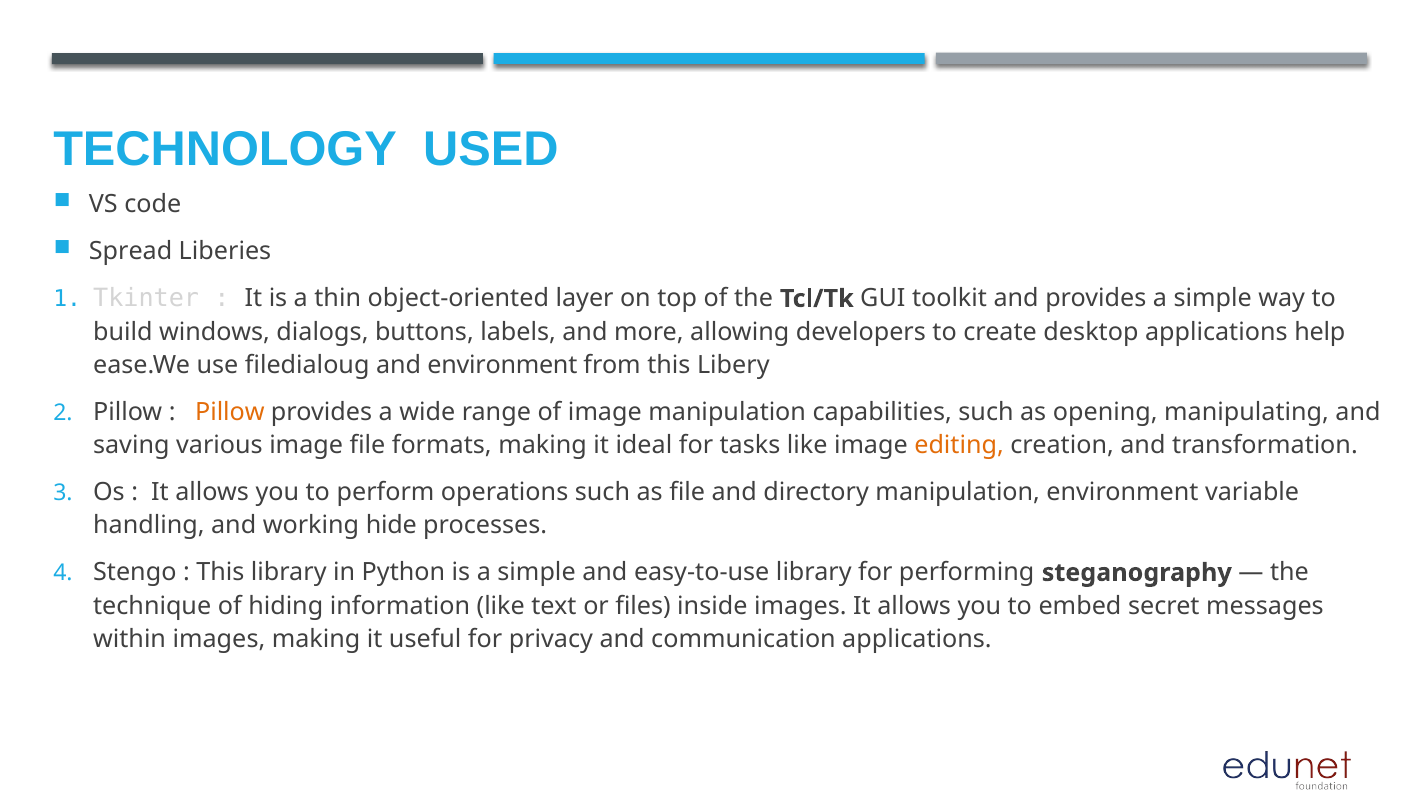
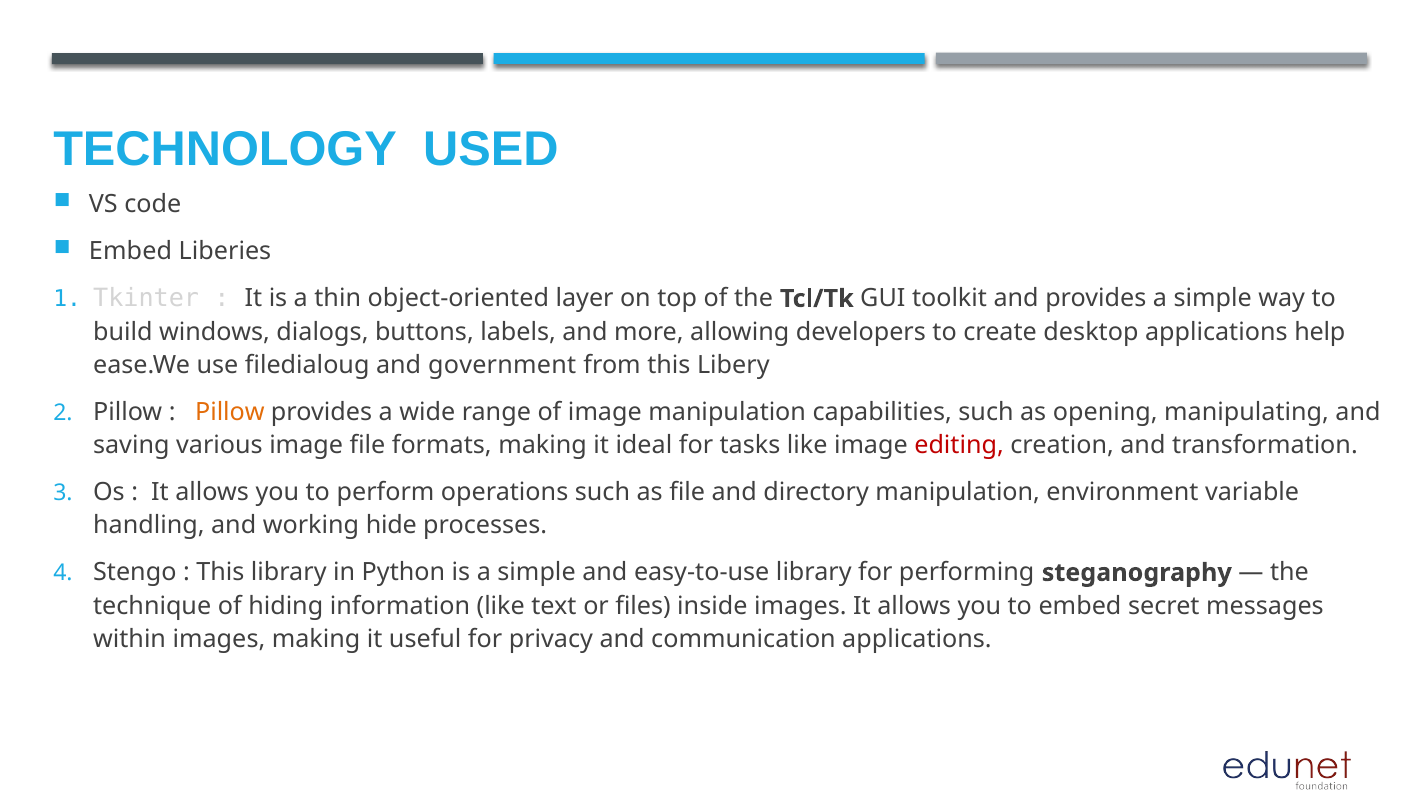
Spread at (131, 252): Spread -> Embed
and environment: environment -> government
editing colour: orange -> red
